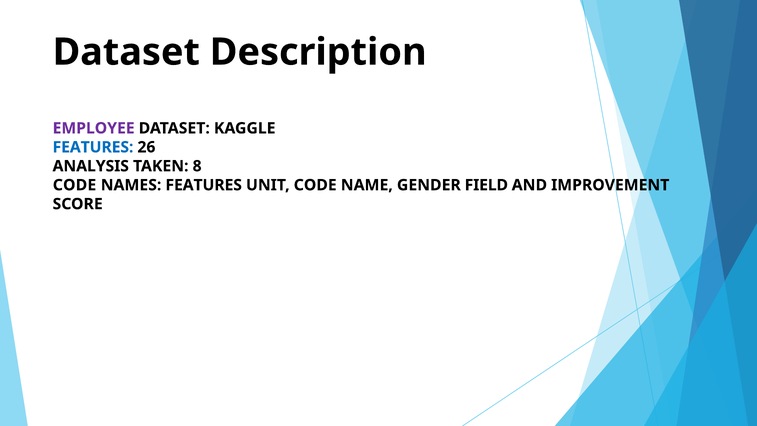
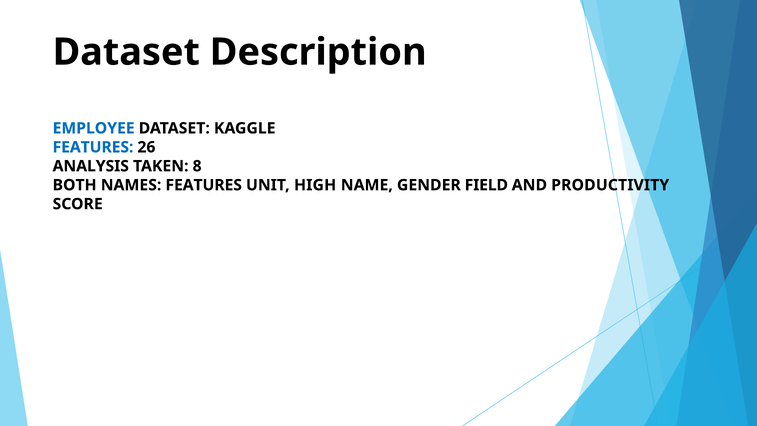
EMPLOYEE colour: purple -> blue
CODE at (74, 185): CODE -> BOTH
UNIT CODE: CODE -> HIGH
IMPROVEMENT: IMPROVEMENT -> PRODUCTIVITY
